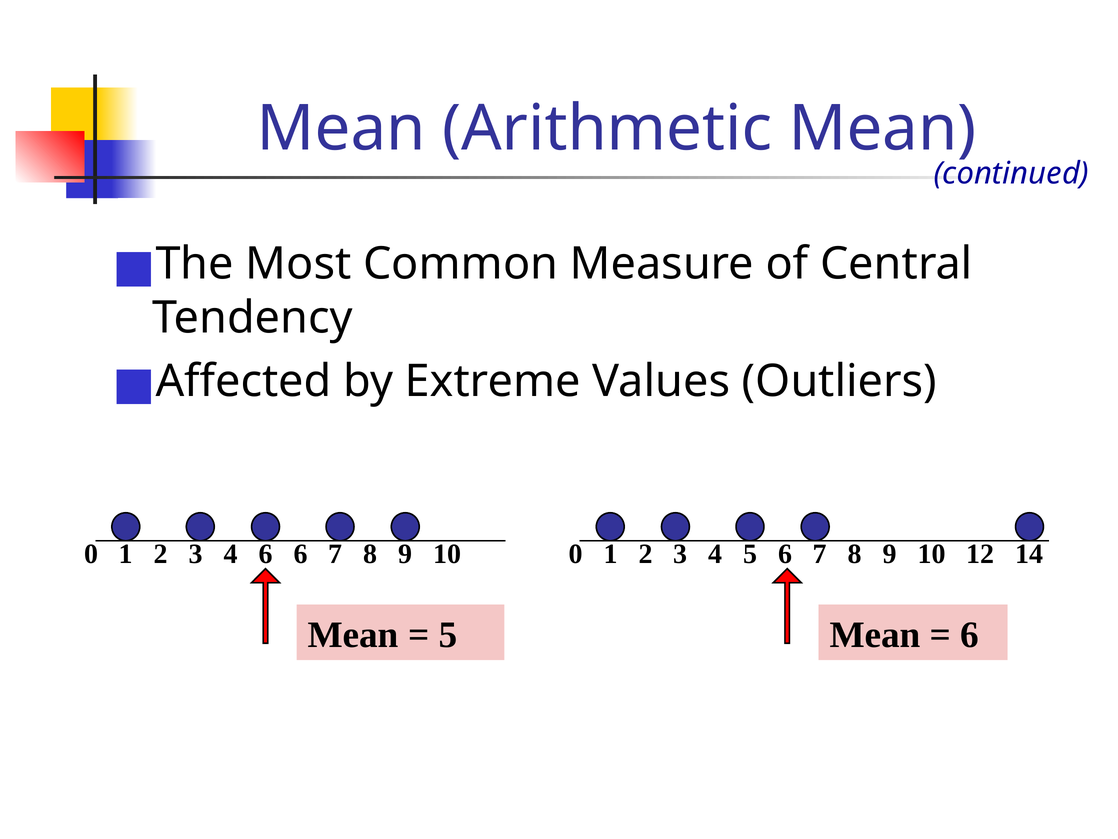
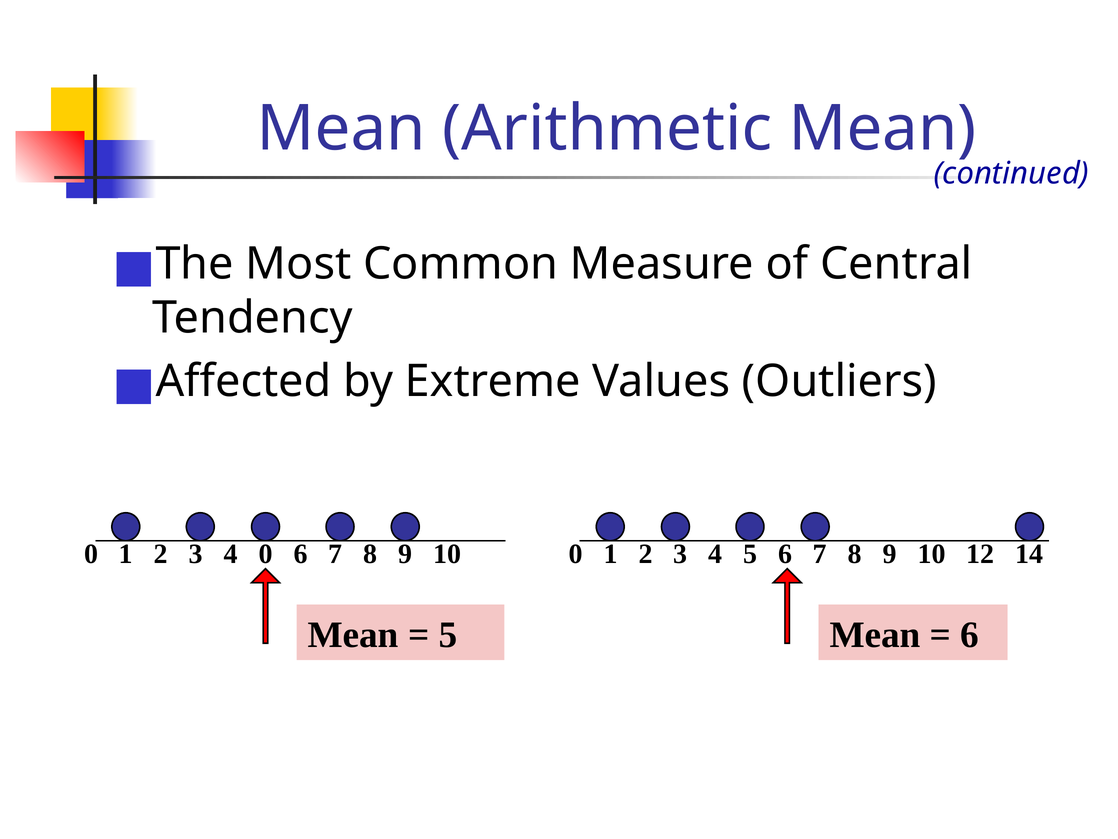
4 6: 6 -> 0
